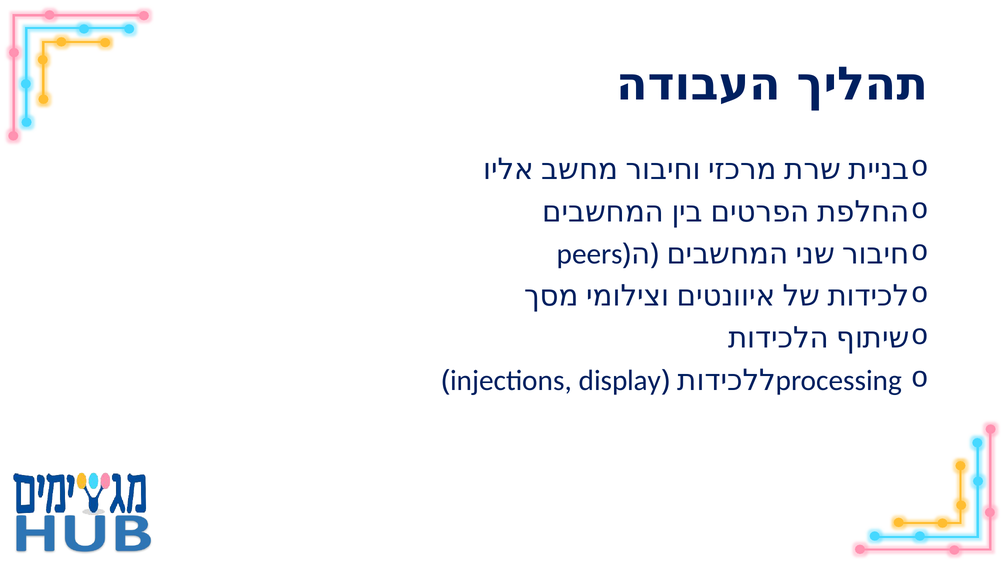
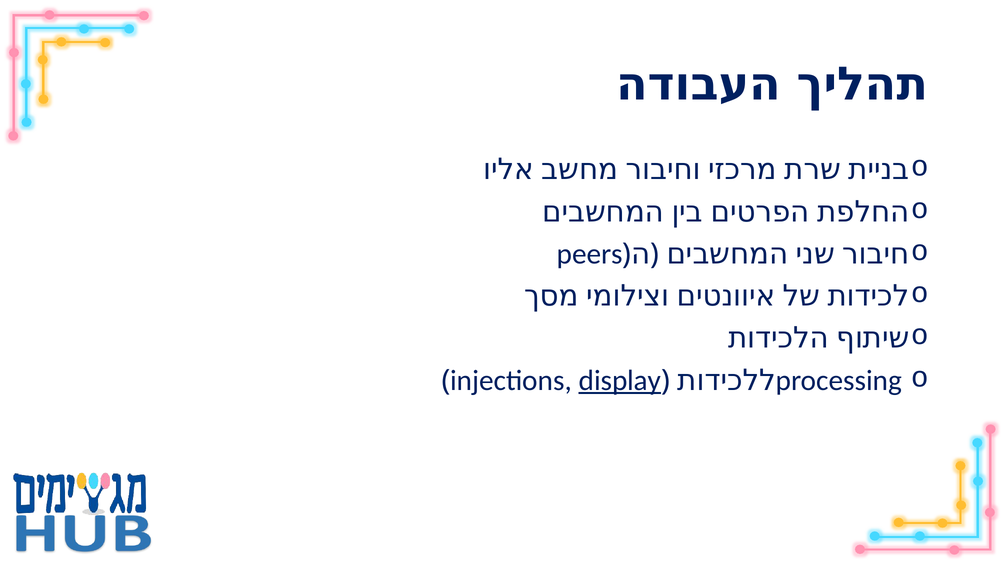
display underline: none -> present
